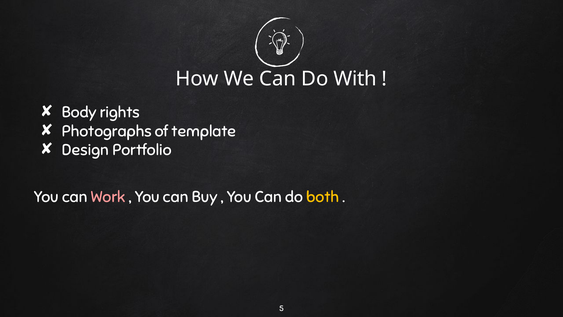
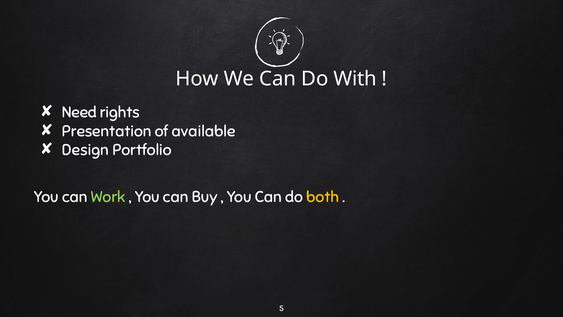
Body: Body -> Need
Photographs: Photographs -> Presentation
template: template -> available
Work colour: pink -> light green
